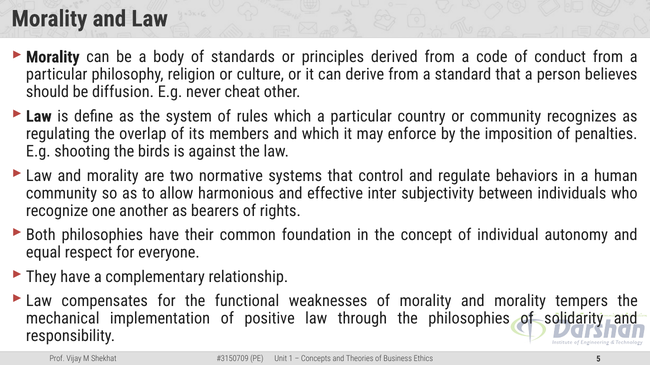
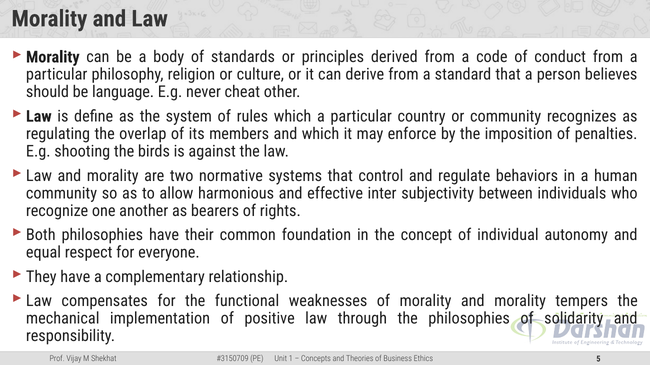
diffusion: diffusion -> language
